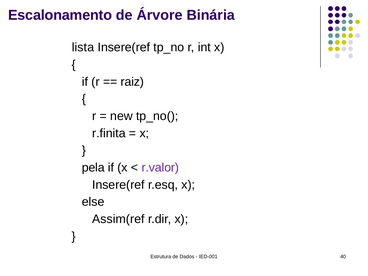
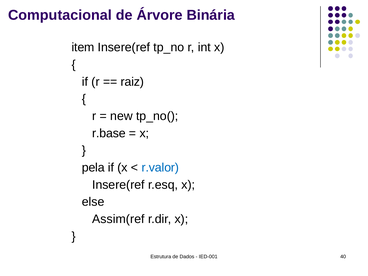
Escalonamento: Escalonamento -> Computacional
lista: lista -> item
r.finita: r.finita -> r.base
r.valor colour: purple -> blue
